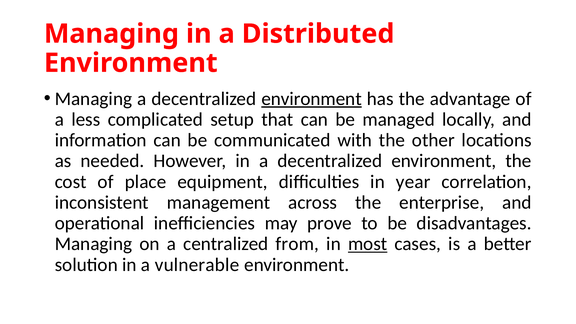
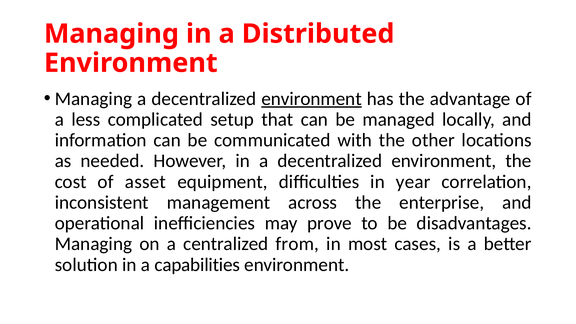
place: place -> asset
most underline: present -> none
vulnerable: vulnerable -> capabilities
